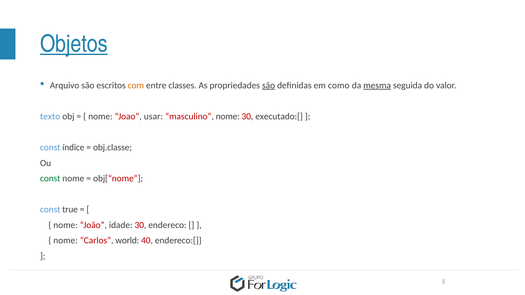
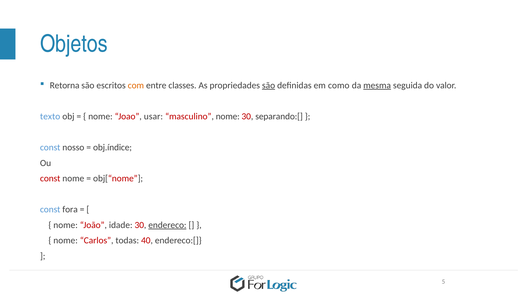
Objetos underline: present -> none
Arquivo: Arquivo -> Retorna
executado:[: executado:[ -> separando:[
índice: índice -> nosso
obj.classe: obj.classe -> obj.índice
const at (50, 179) colour: green -> red
true: true -> fora
endereco underline: none -> present
world: world -> todas
